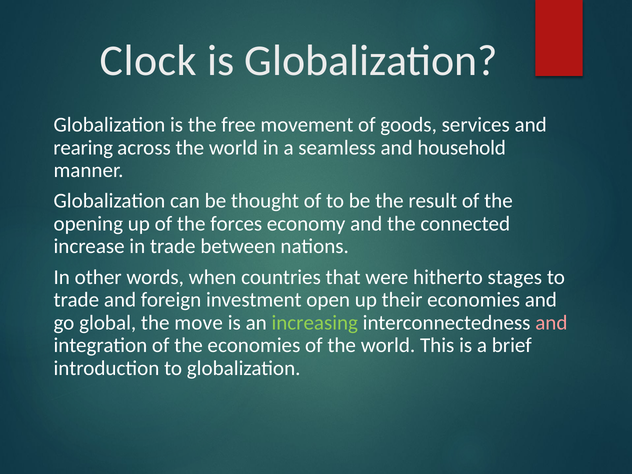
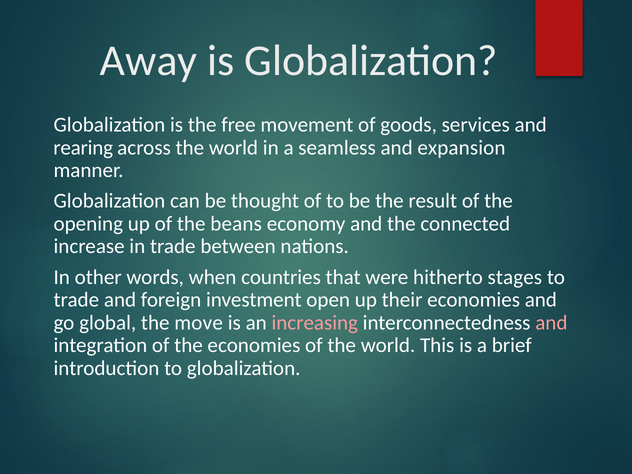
Clock: Clock -> Away
household: household -> expansion
forces: forces -> beans
increasing colour: light green -> pink
